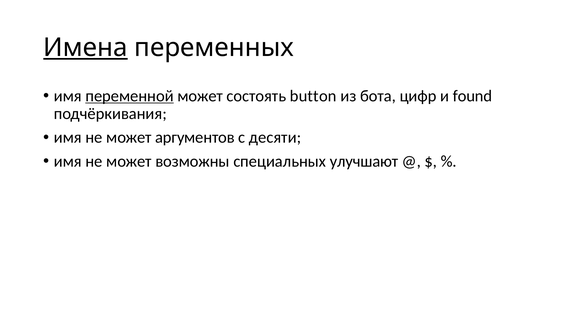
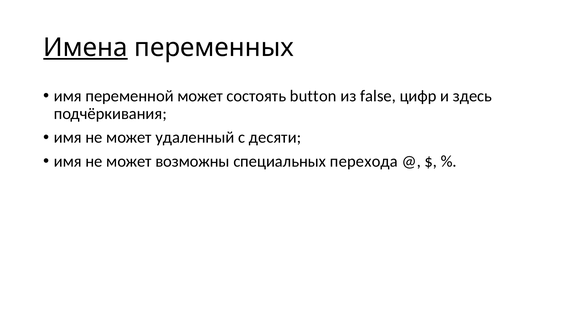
переменной underline: present -> none
бота: бота -> false
found: found -> здесь
аргументов: аргументов -> удаленный
улучшают: улучшают -> перехода
